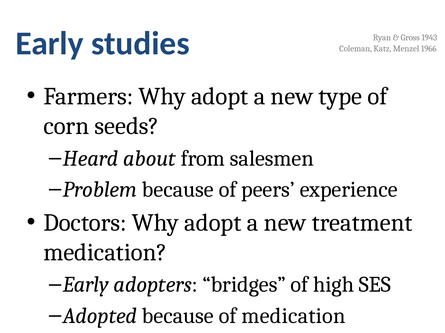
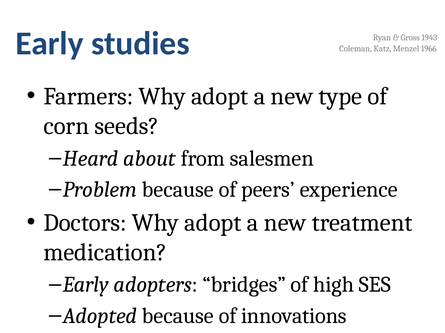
of medication: medication -> innovations
